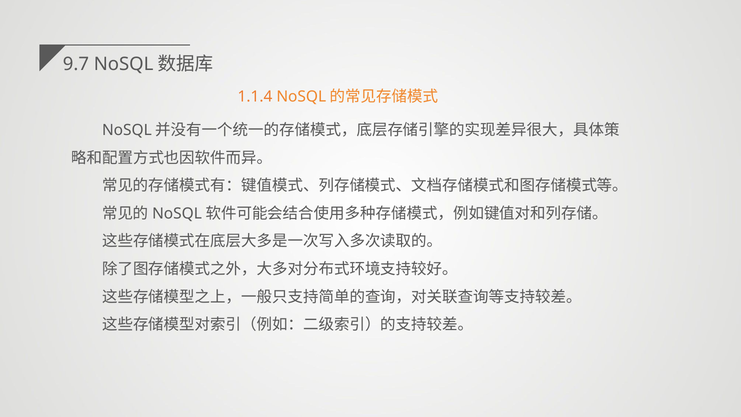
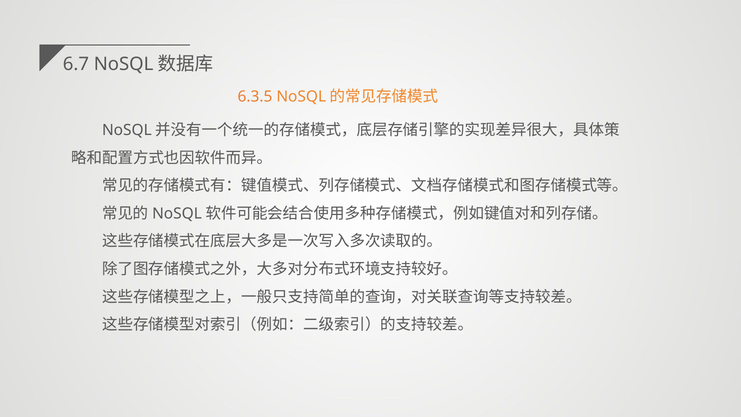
9.7: 9.7 -> 6.7
1.1.4: 1.1.4 -> 6.3.5
